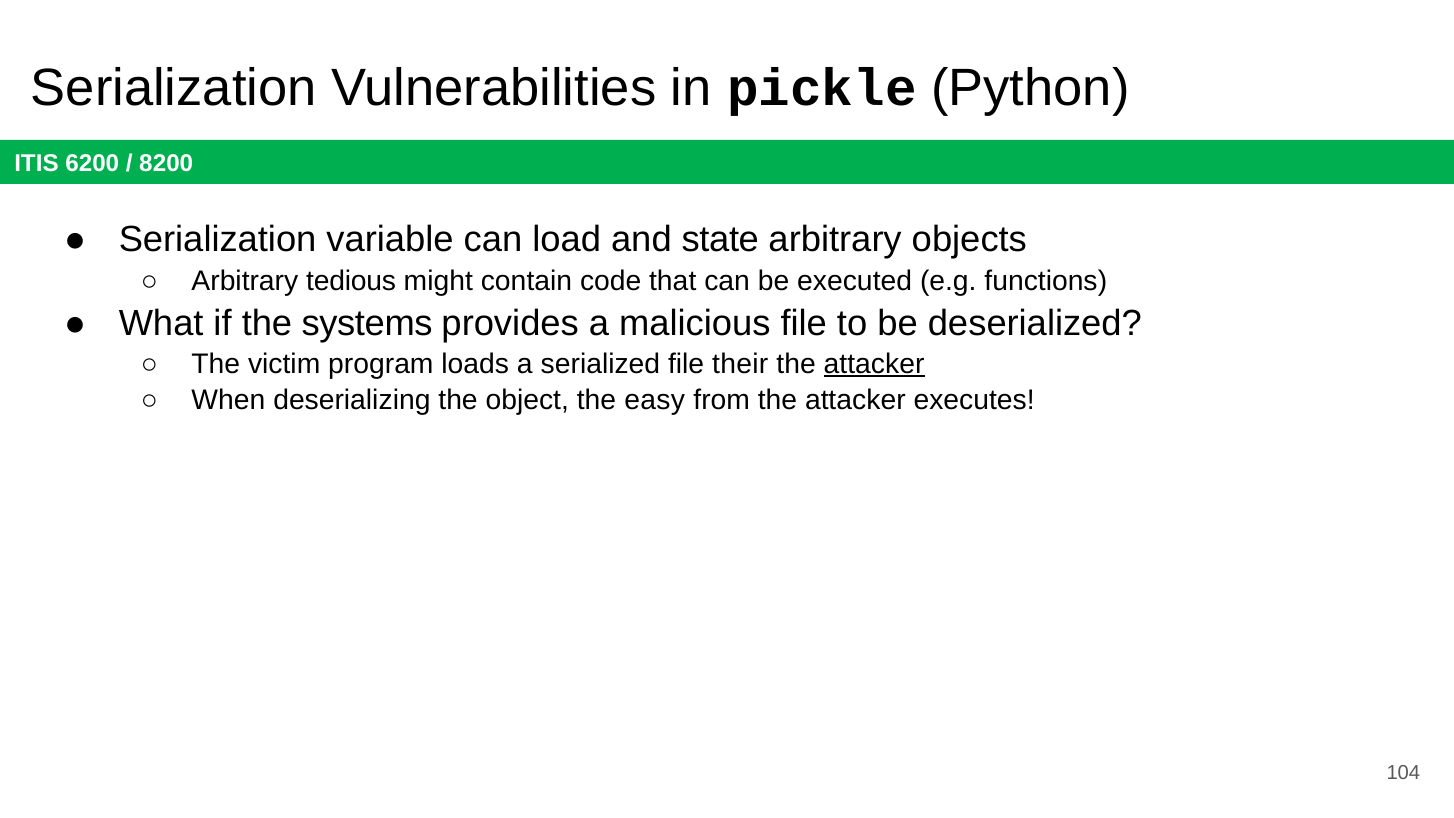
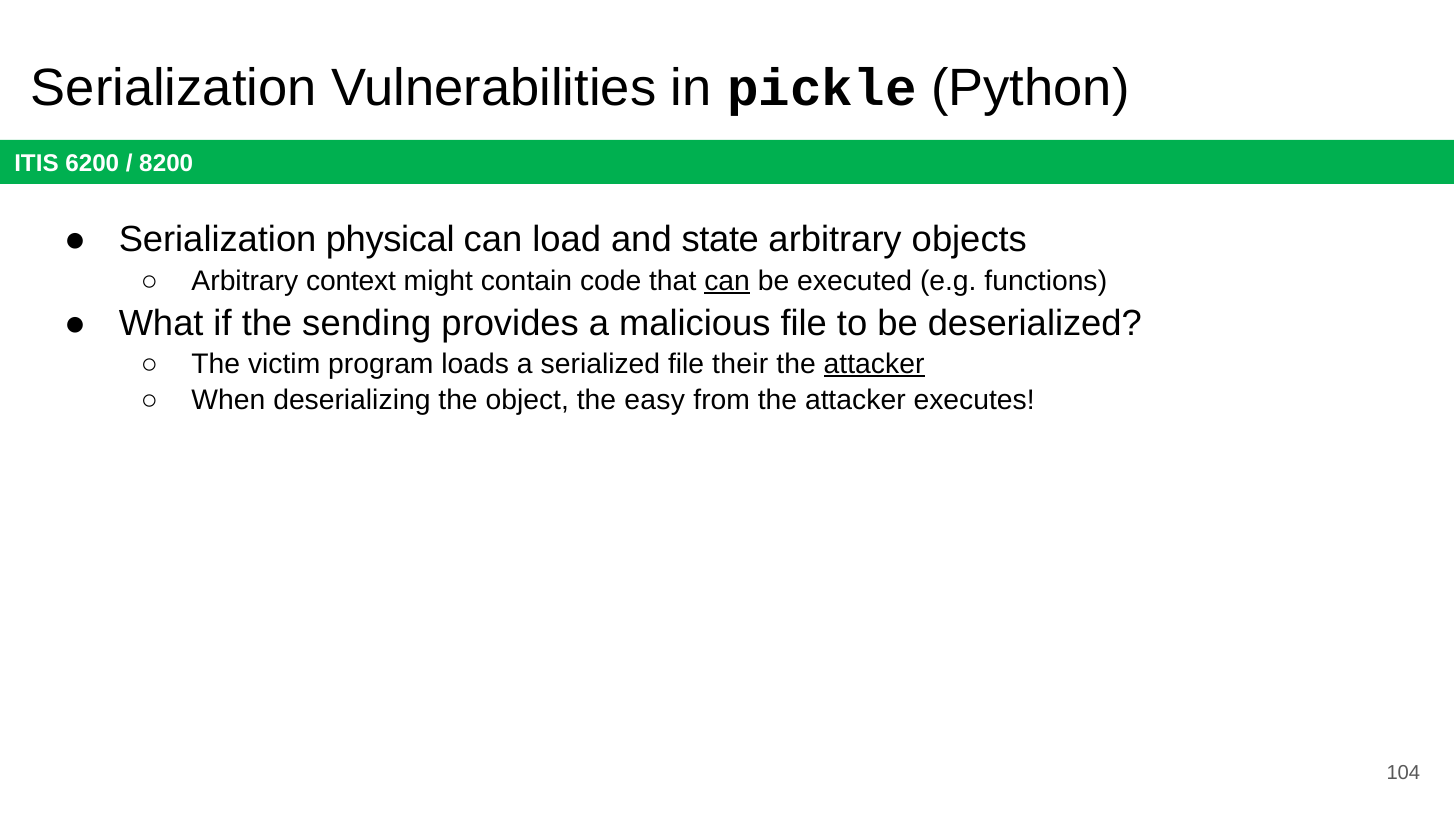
variable: variable -> physical
tedious: tedious -> context
can at (727, 281) underline: none -> present
systems: systems -> sending
